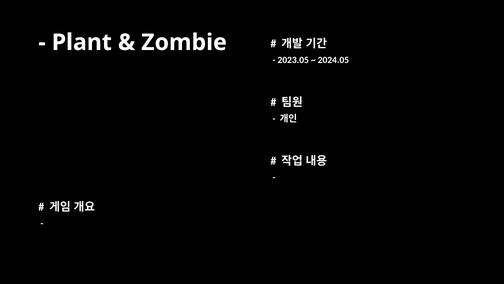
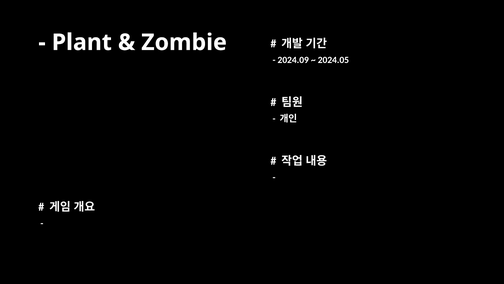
2023.05: 2023.05 -> 2024.09
